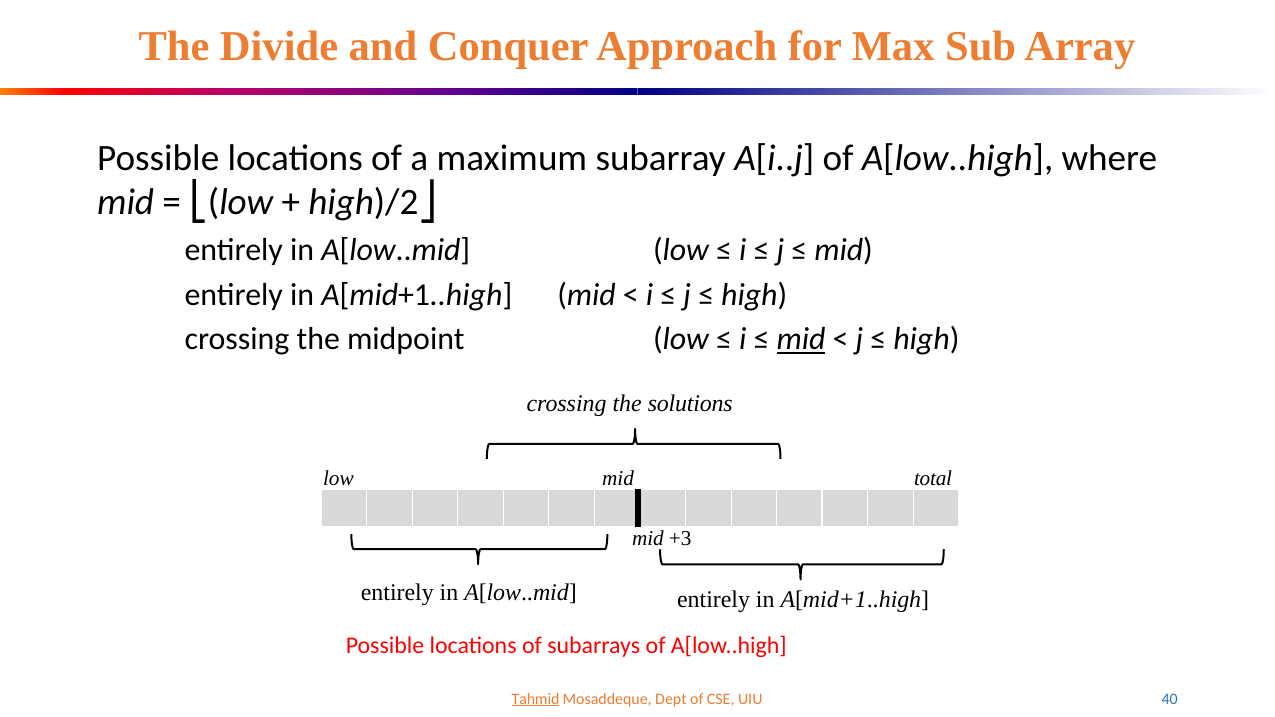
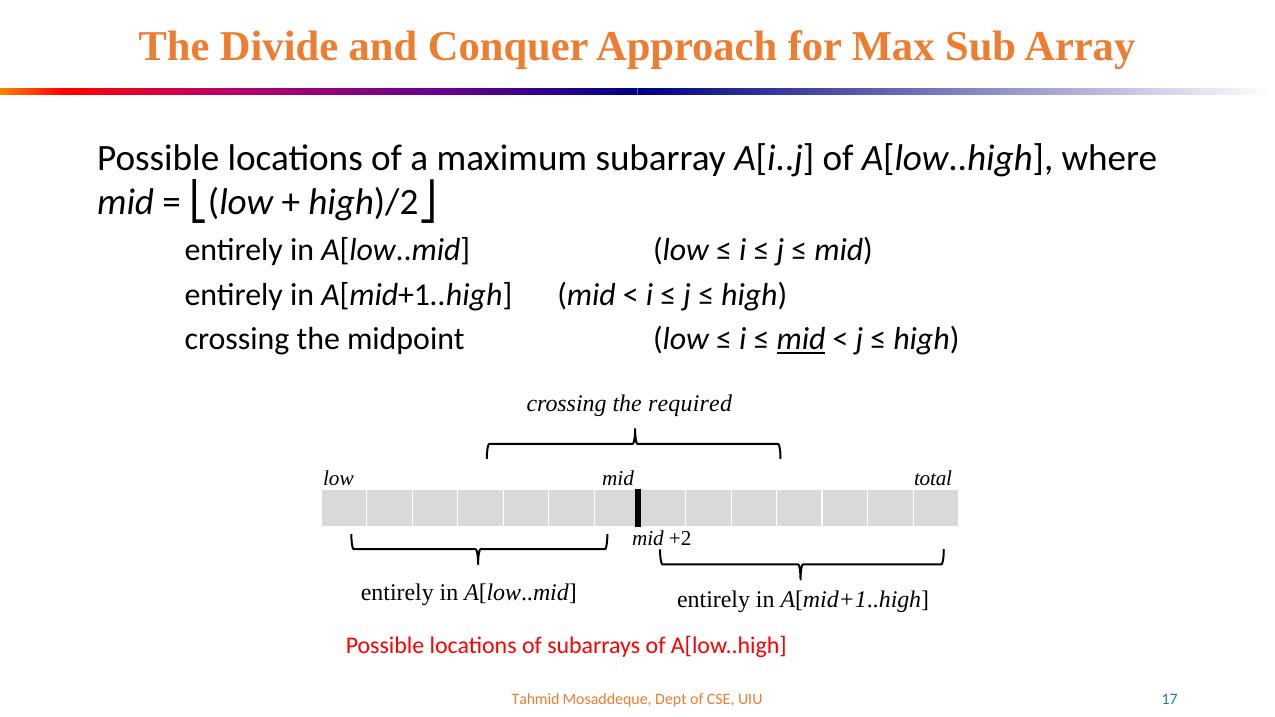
solutions: solutions -> required
+3: +3 -> +2
Tahmid underline: present -> none
40: 40 -> 17
